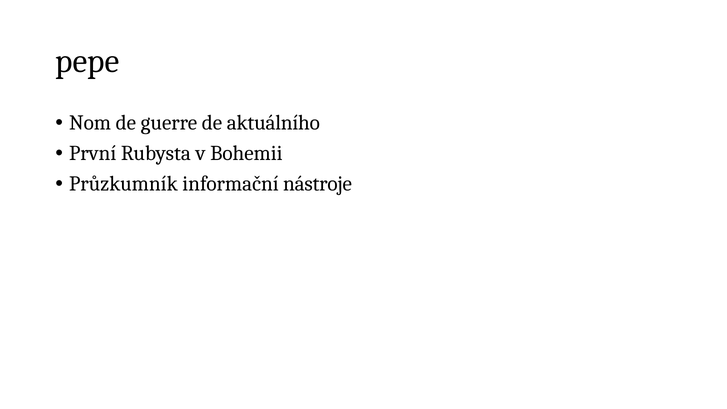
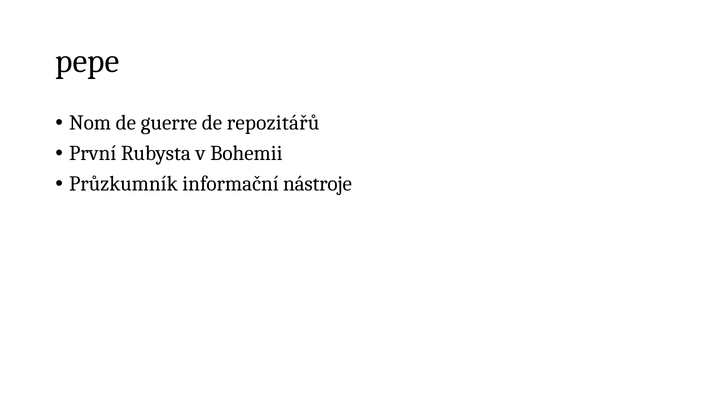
aktuálního: aktuálního -> repozitářů
